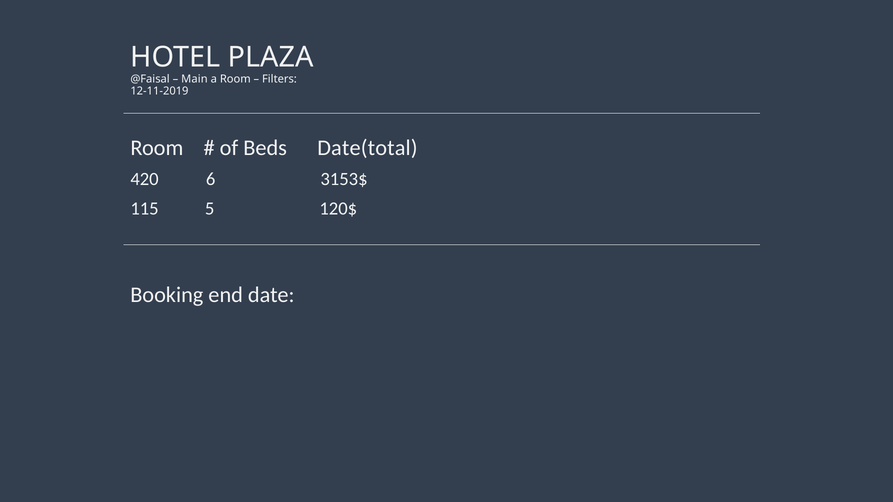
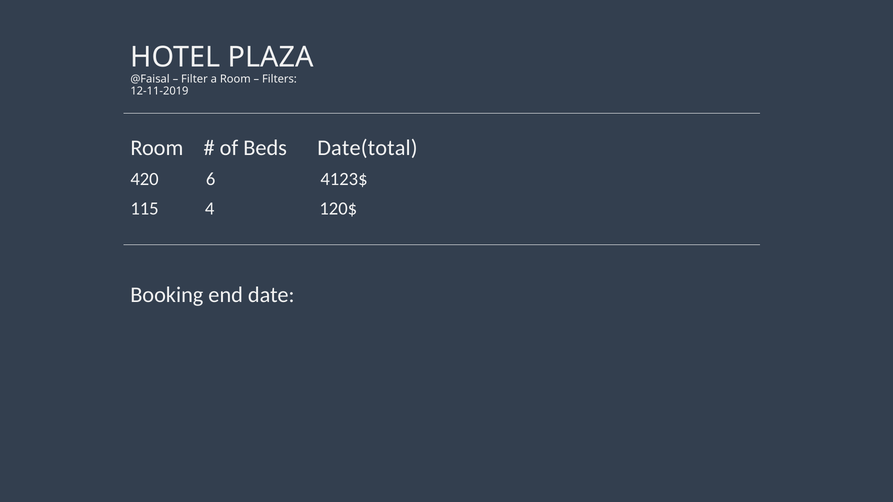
Main: Main -> Filter
3153$: 3153$ -> 4123$
5: 5 -> 4
